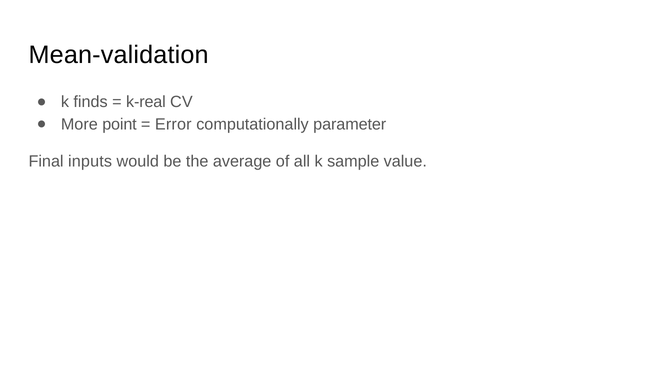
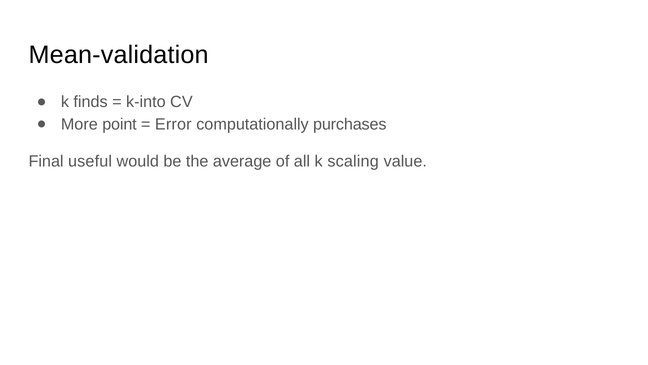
k-real: k-real -> k-into
parameter: parameter -> purchases
inputs: inputs -> useful
sample: sample -> scaling
